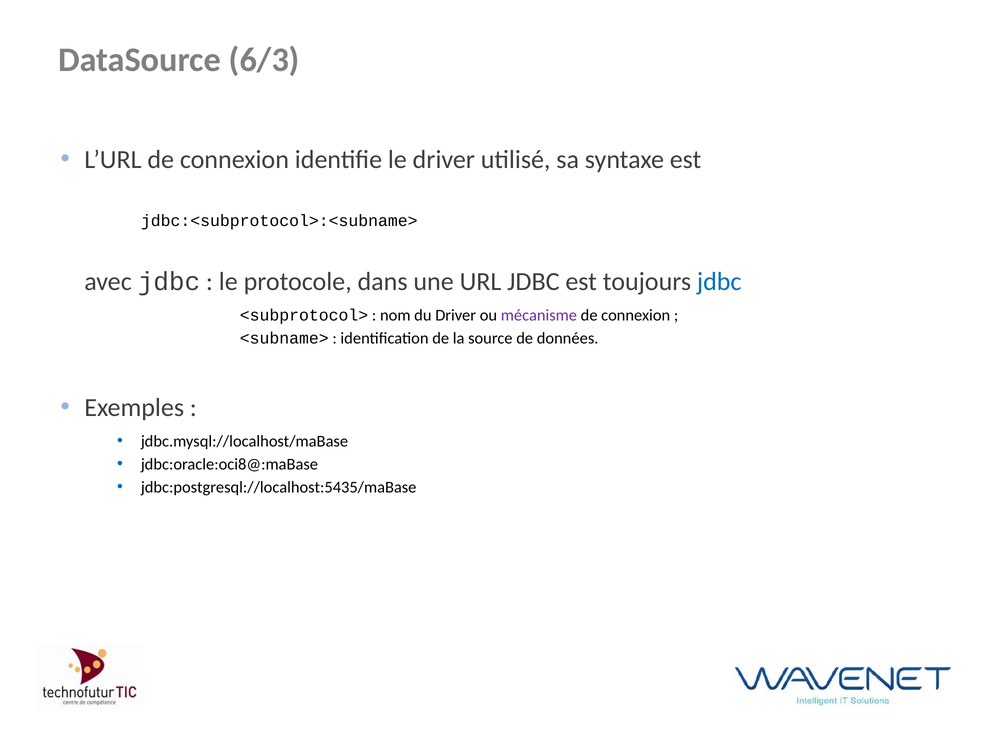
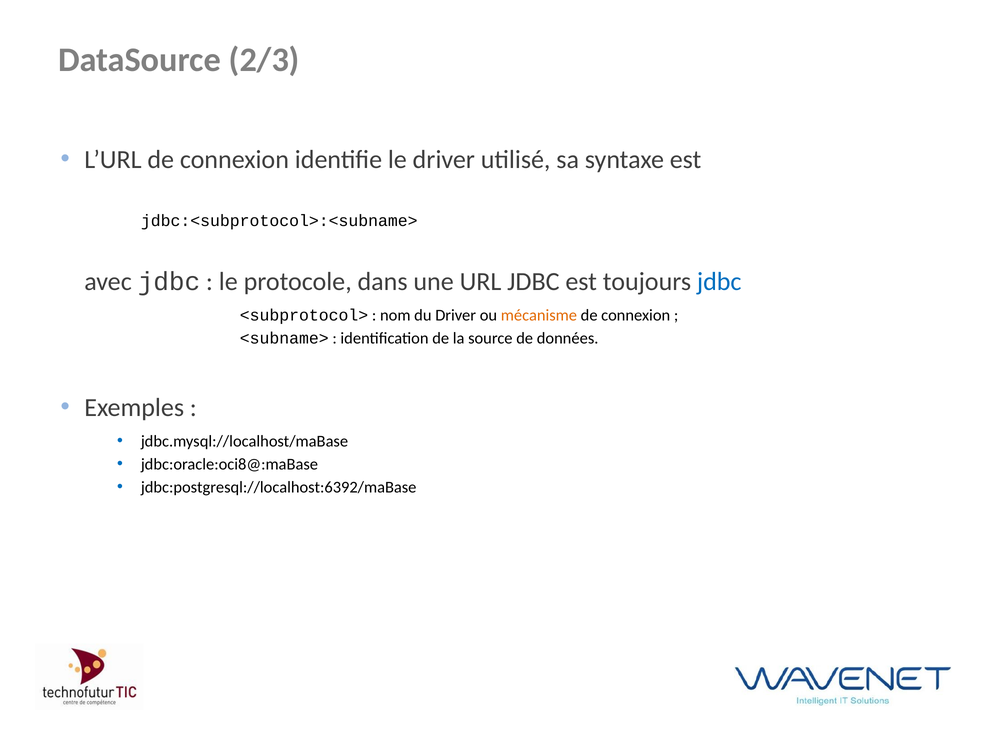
6/3: 6/3 -> 2/3
mécanisme colour: purple -> orange
jdbc:postgresql://localhost:5435/maBase: jdbc:postgresql://localhost:5435/maBase -> jdbc:postgresql://localhost:6392/maBase
